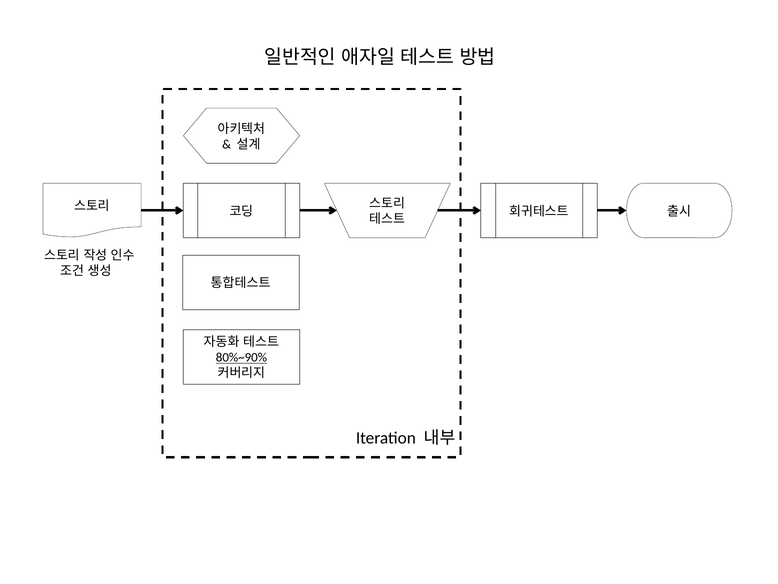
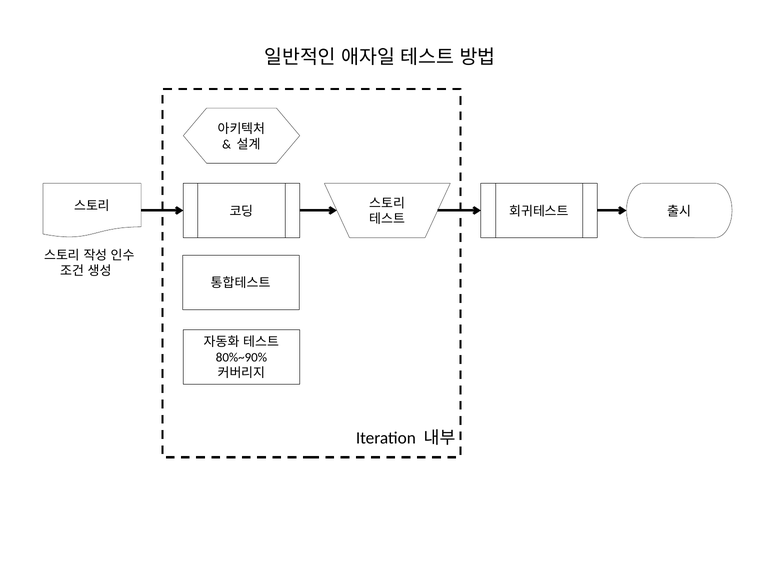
80%~90% underline: present -> none
